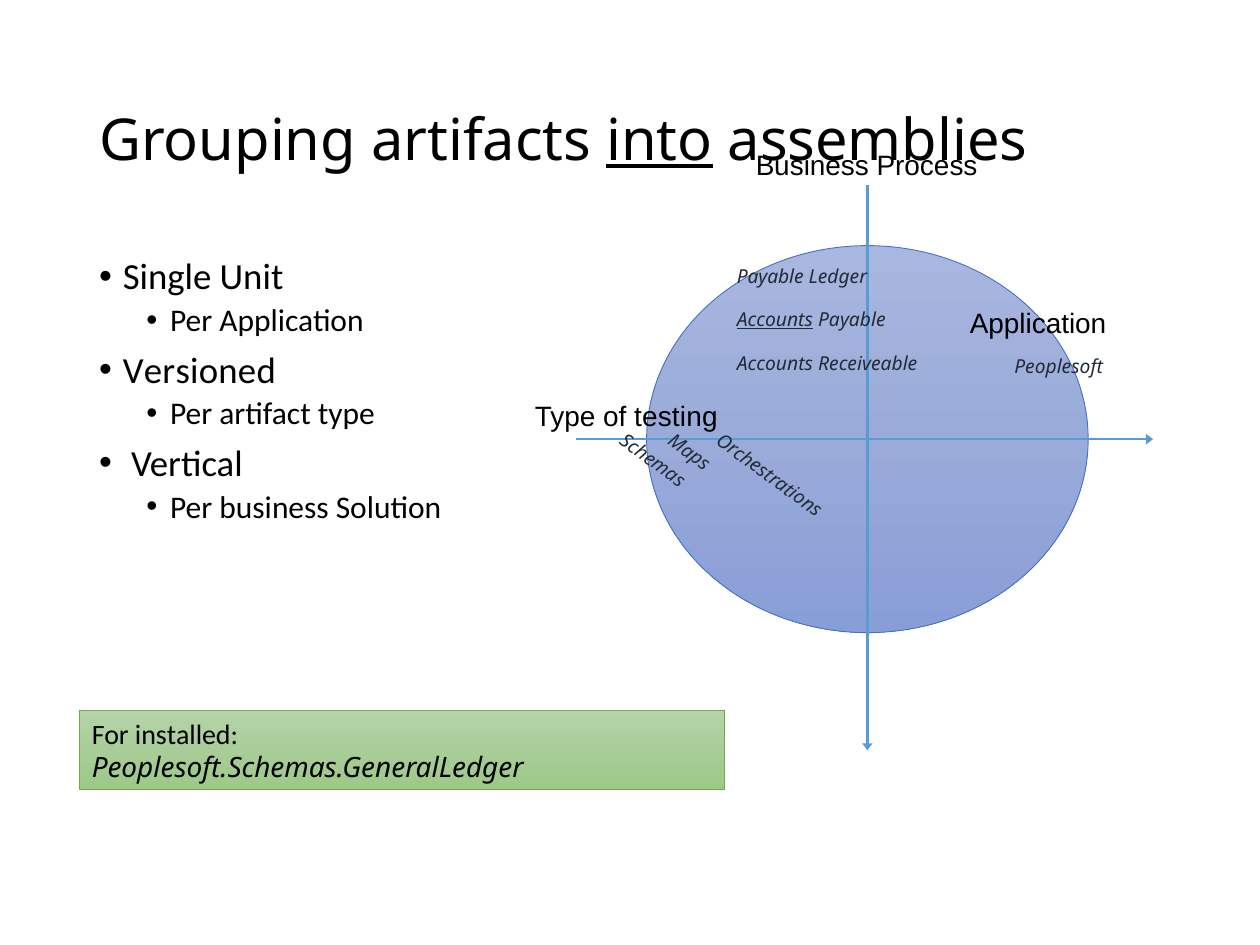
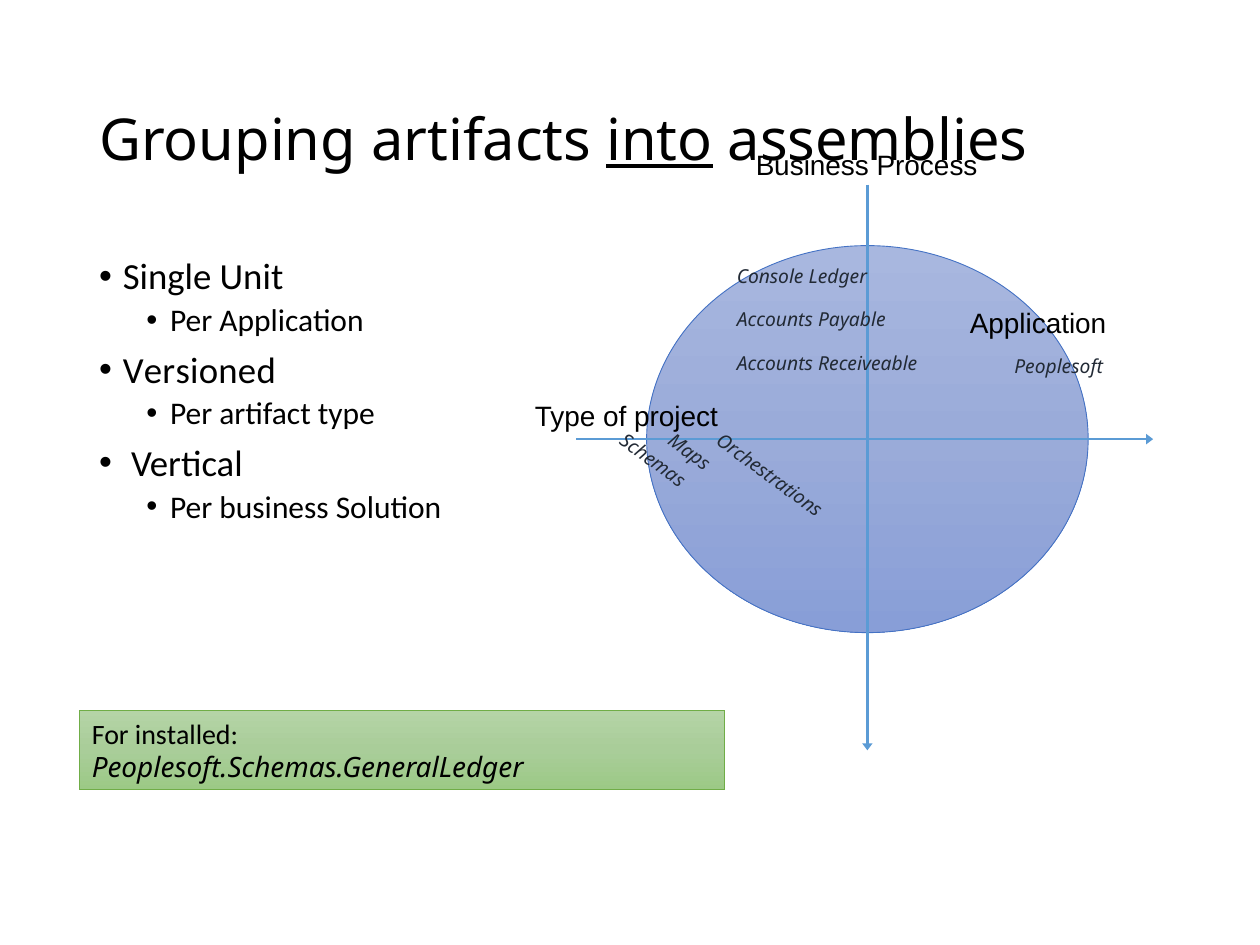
Payable at (770, 277): Payable -> Console
Accounts at (775, 321) underline: present -> none
testing: testing -> project
